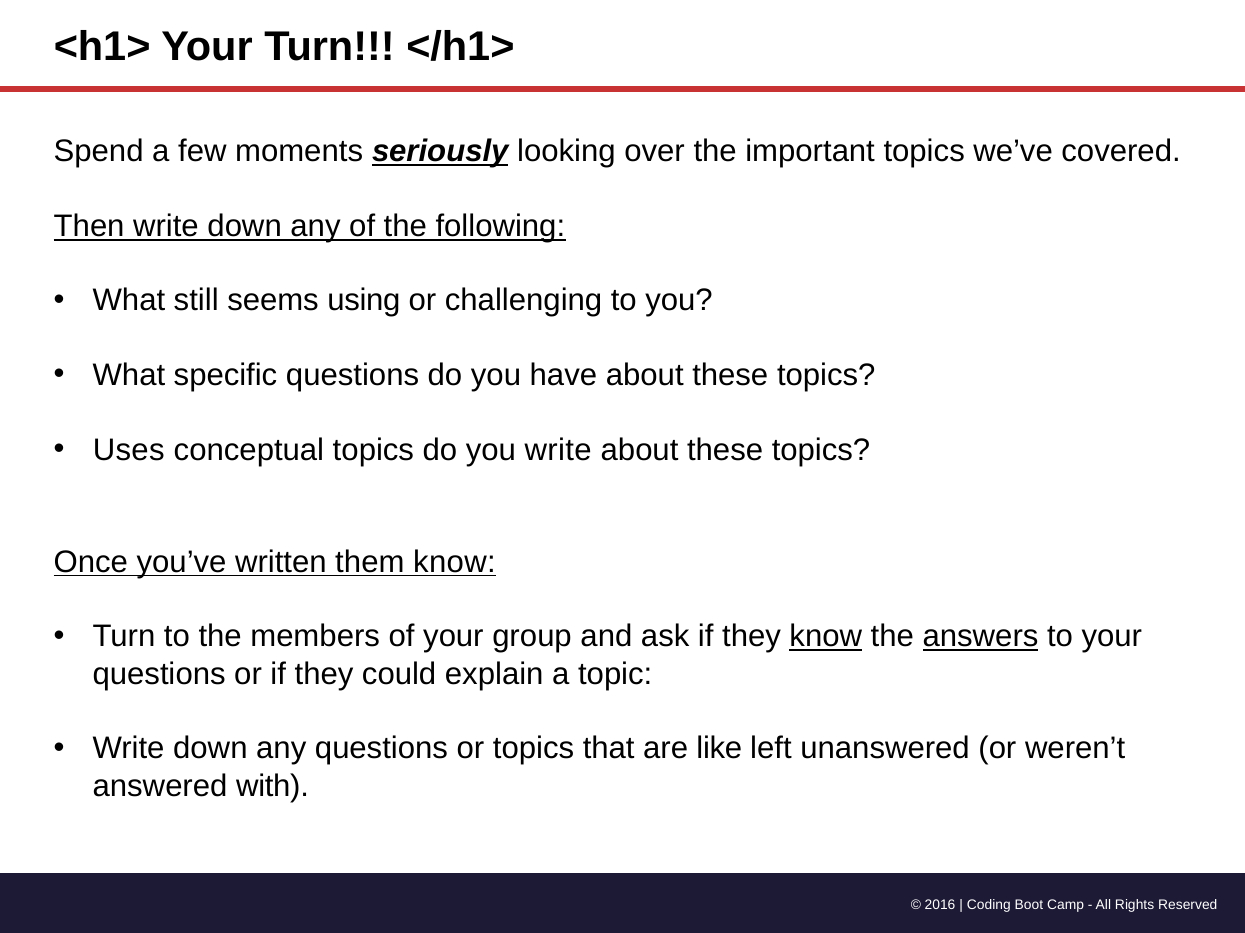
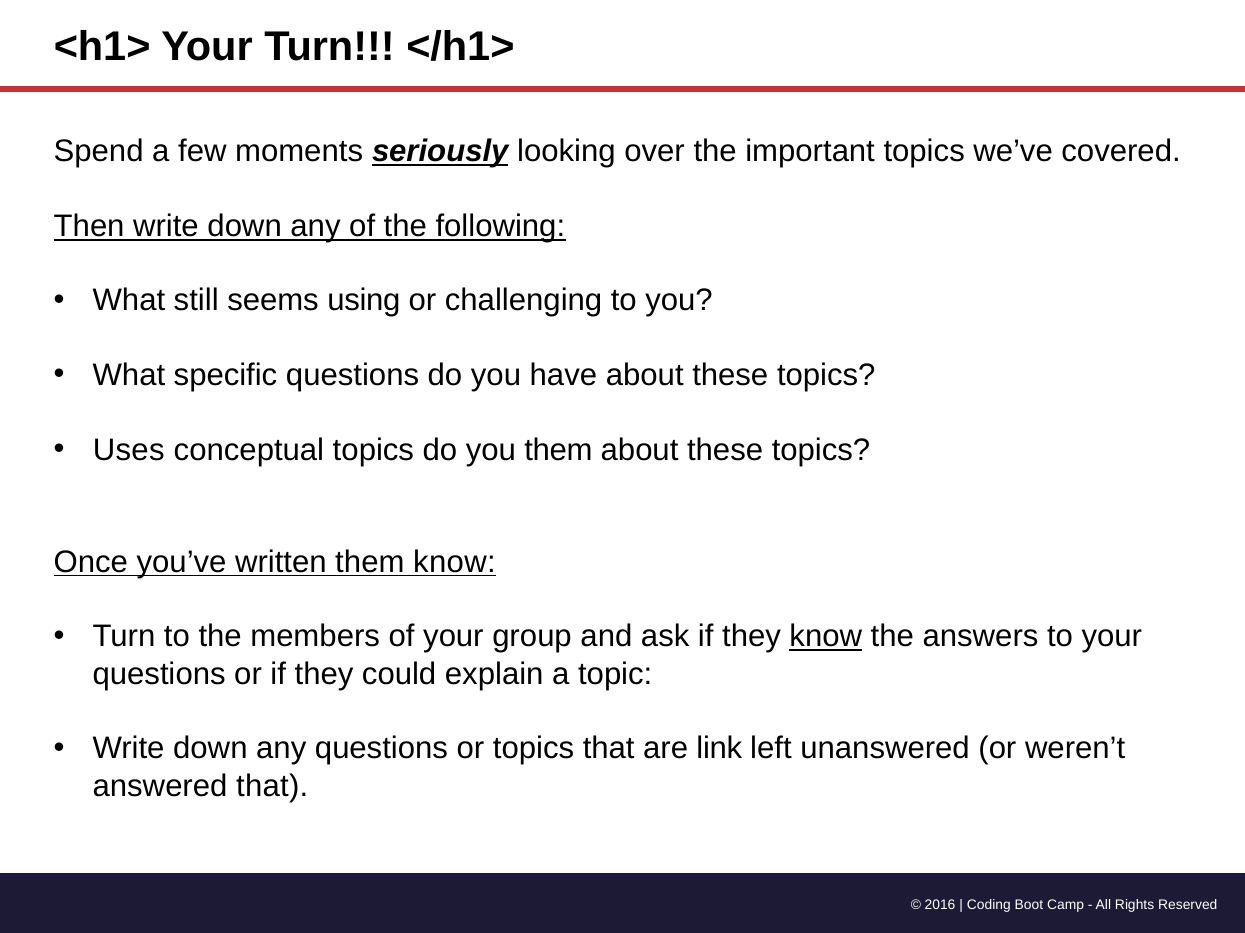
you write: write -> them
answers underline: present -> none
like: like -> link
answered with: with -> that
